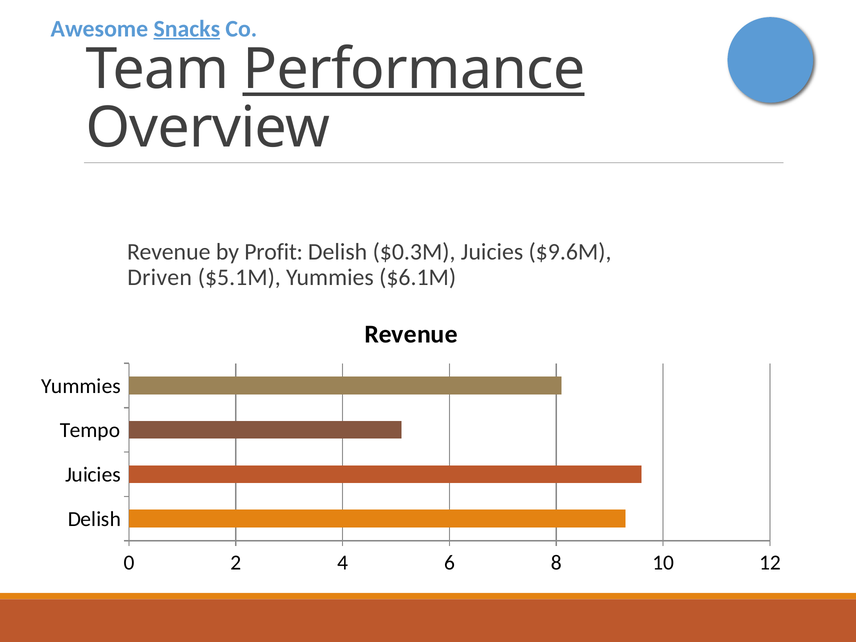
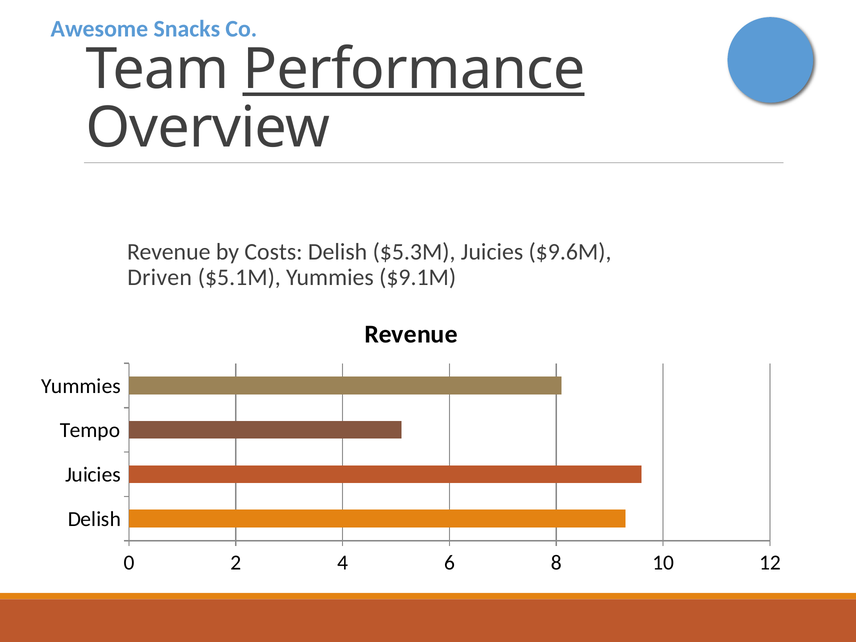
Snacks underline: present -> none
Profit: Profit -> Costs
$0.3M: $0.3M -> $5.3M
$6.1M: $6.1M -> $9.1M
